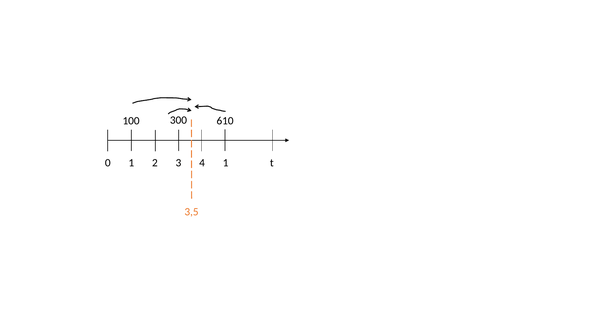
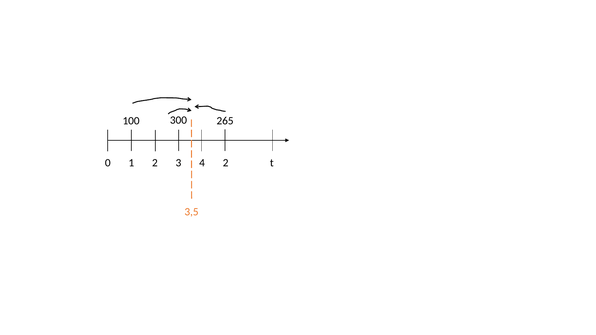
610: 610 -> 265
4 1: 1 -> 2
